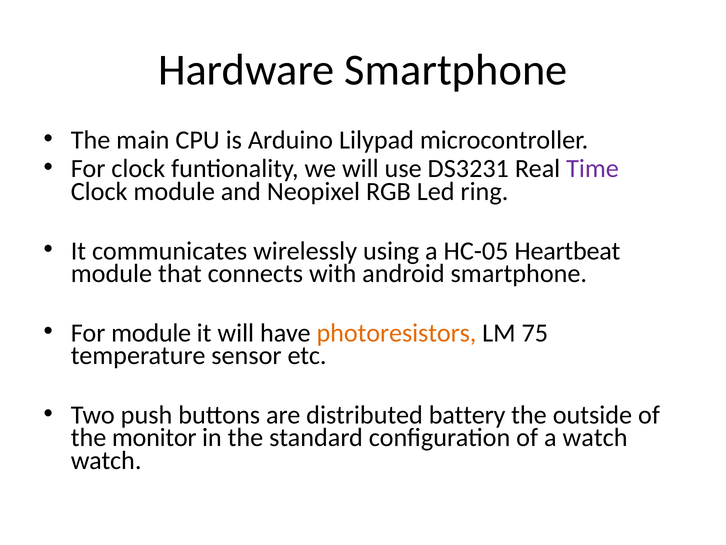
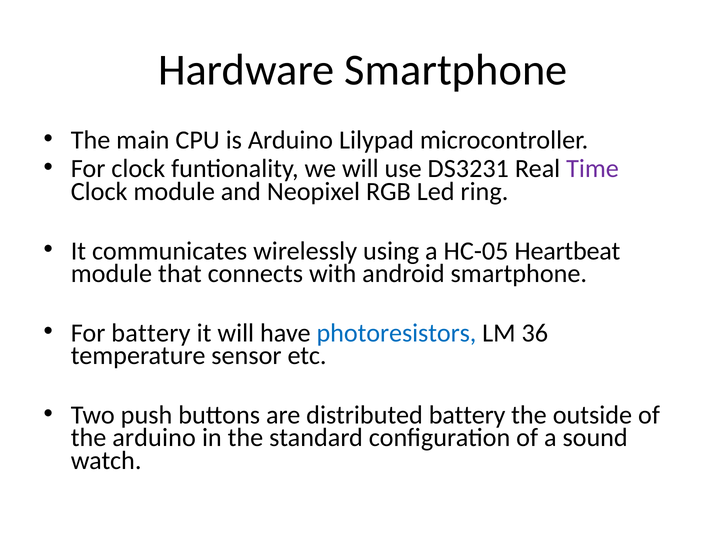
For module: module -> battery
photoresistors colour: orange -> blue
75: 75 -> 36
the monitor: monitor -> arduino
a watch: watch -> sound
